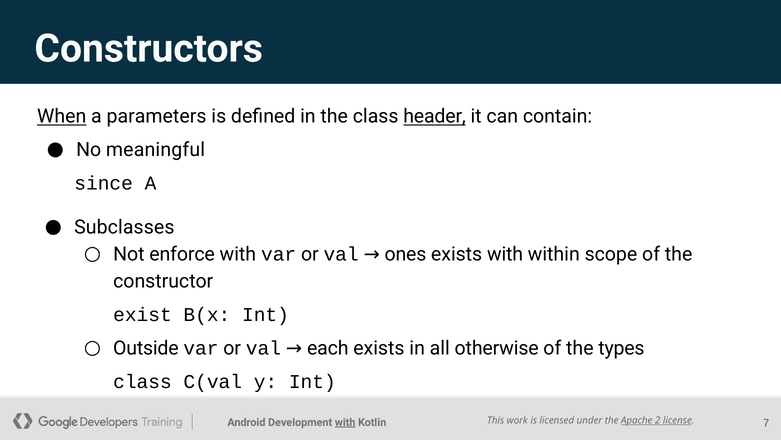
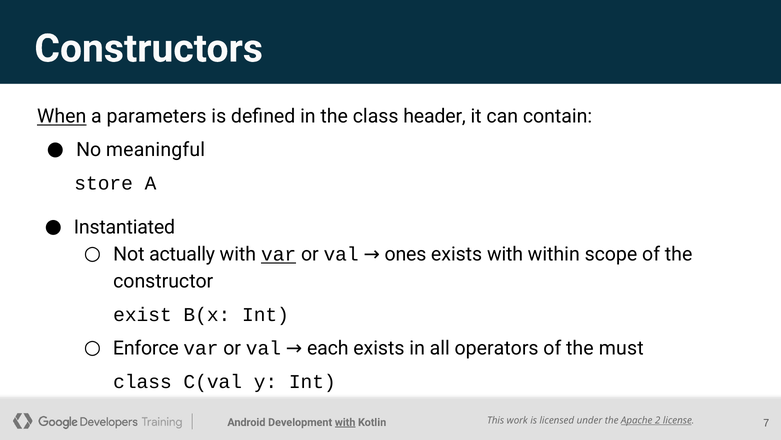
header underline: present -> none
since: since -> store
Subclasses: Subclasses -> Instantiated
enforce: enforce -> actually
var at (279, 254) underline: none -> present
Outside: Outside -> Enforce
otherwise: otherwise -> operators
types: types -> must
